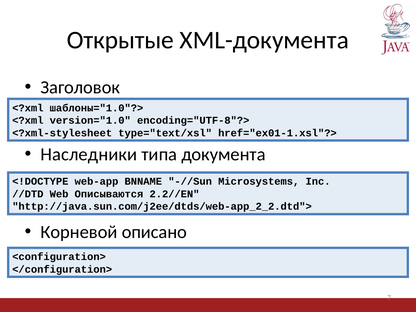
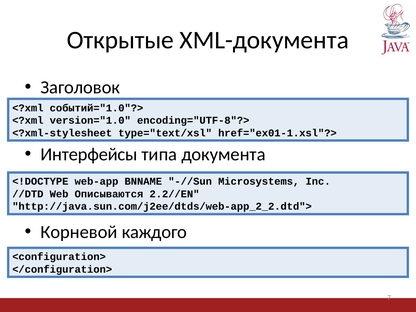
шаблоны="1.0"?>: шаблоны="1.0"?> -> событий="1.0"?>
Наследники: Наследники -> Интерфейсы
описано: описано -> каждого
